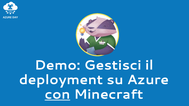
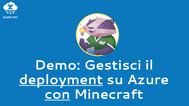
deployment underline: none -> present
